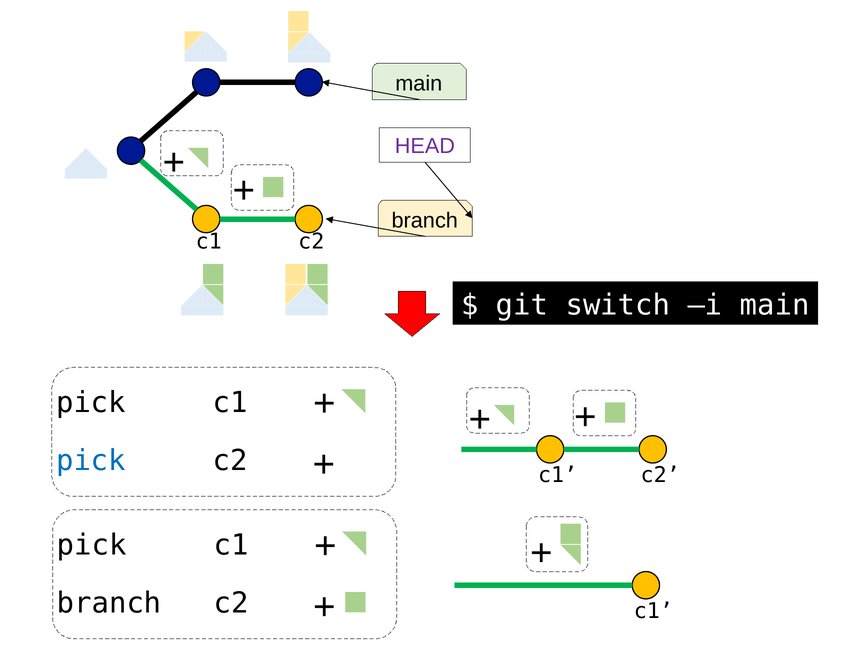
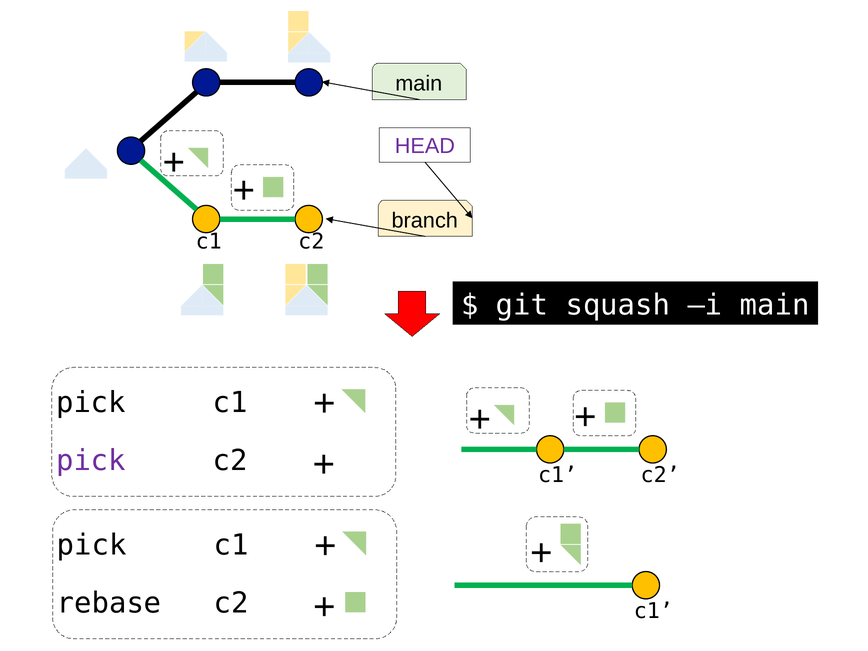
switch: switch -> squash
pick at (91, 461) colour: blue -> purple
branch at (109, 603): branch -> rebase
